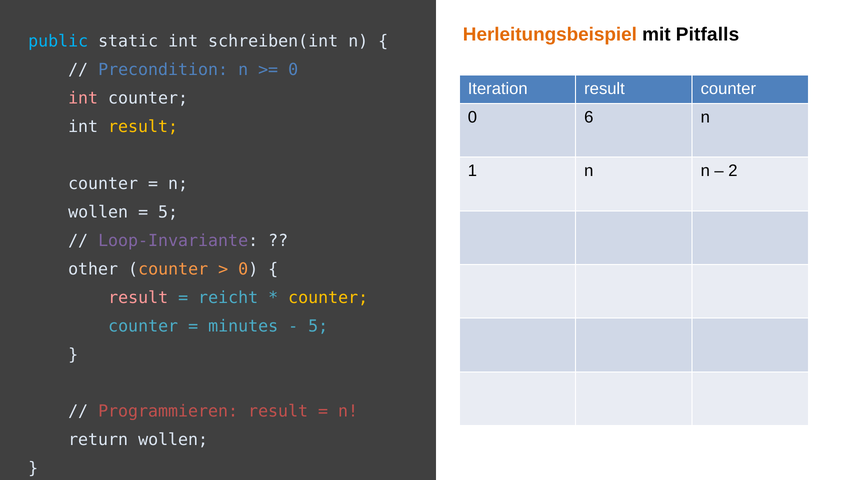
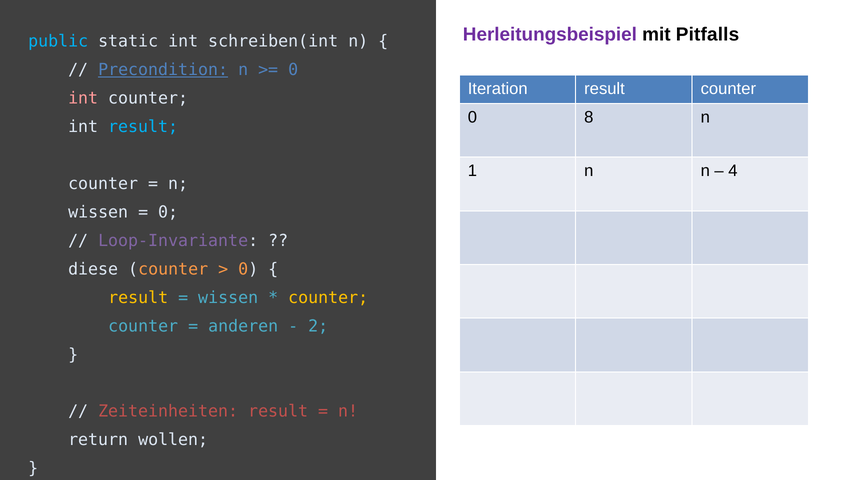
Herleitungsbeispiel colour: orange -> purple
Precondition underline: none -> present
6: 6 -> 8
result at (143, 127) colour: yellow -> light blue
2: 2 -> 4
wollen at (98, 212): wollen -> wissen
5 at (168, 212): 5 -> 0
other: other -> diese
result at (138, 298) colour: pink -> yellow
reicht at (228, 298): reicht -> wissen
minutes: minutes -> anderen
5 at (318, 326): 5 -> 2
Programmieren: Programmieren -> Zeiteinheiten
